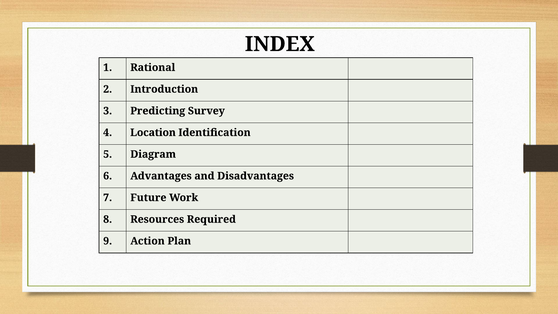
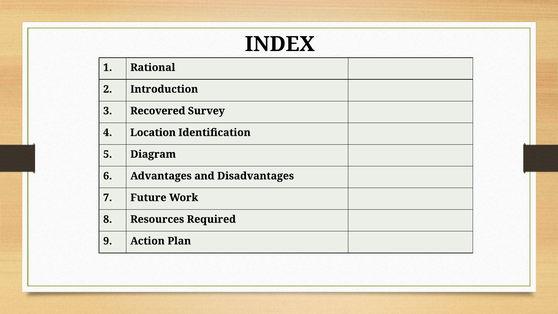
Predicting: Predicting -> Recovered
